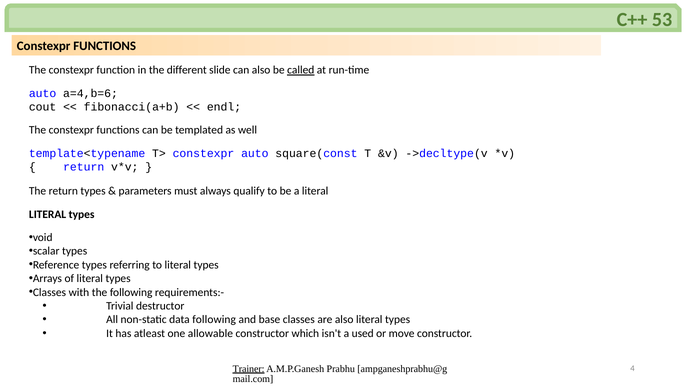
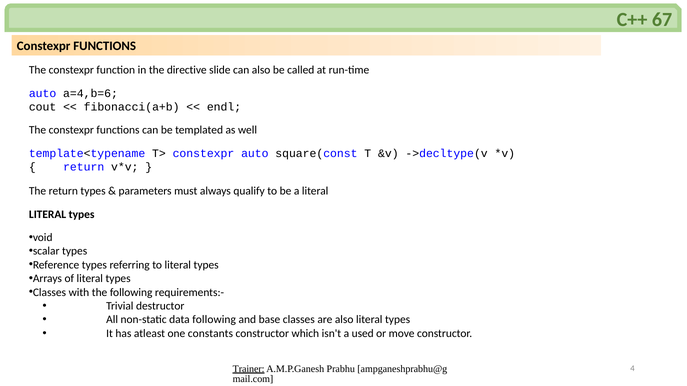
53: 53 -> 67
different: different -> directive
called underline: present -> none
allowable: allowable -> constants
